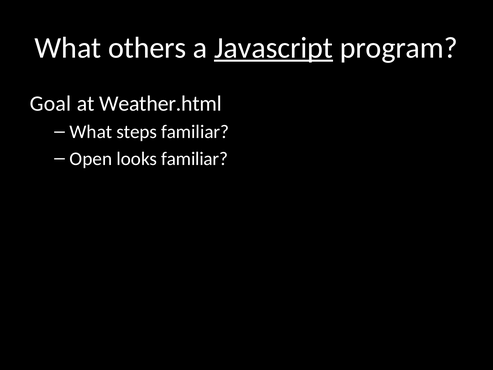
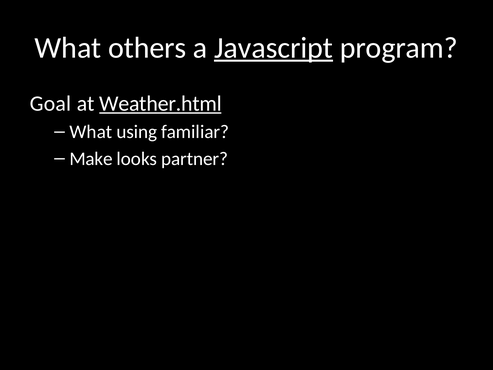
Weather.html underline: none -> present
steps: steps -> using
Open: Open -> Make
looks familiar: familiar -> partner
